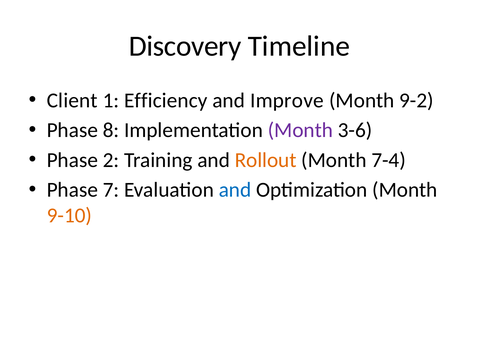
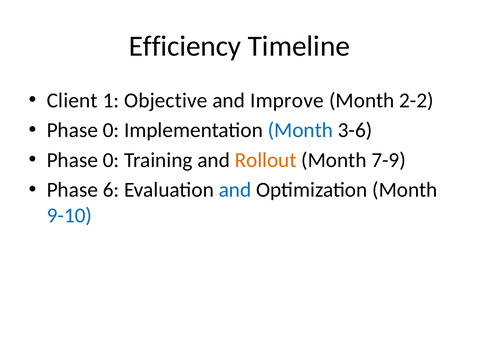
Discovery: Discovery -> Efficiency
Efficiency: Efficiency -> Objective
9-2: 9-2 -> 2-2
8 at (111, 130): 8 -> 0
Month at (300, 130) colour: purple -> blue
2 at (111, 160): 2 -> 0
7-4: 7-4 -> 7-9
7: 7 -> 6
9-10 colour: orange -> blue
